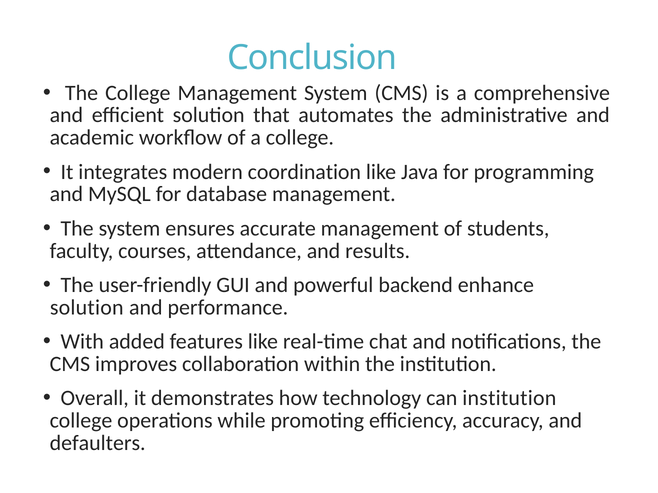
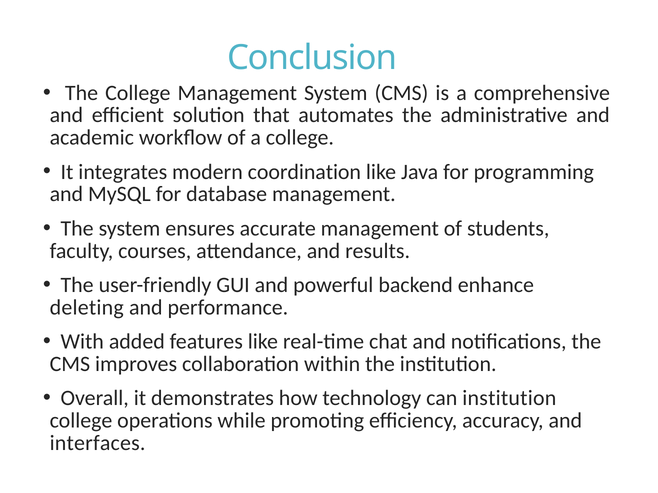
solution at (87, 308): solution -> deleting
defaulters: defaulters -> interfaces
